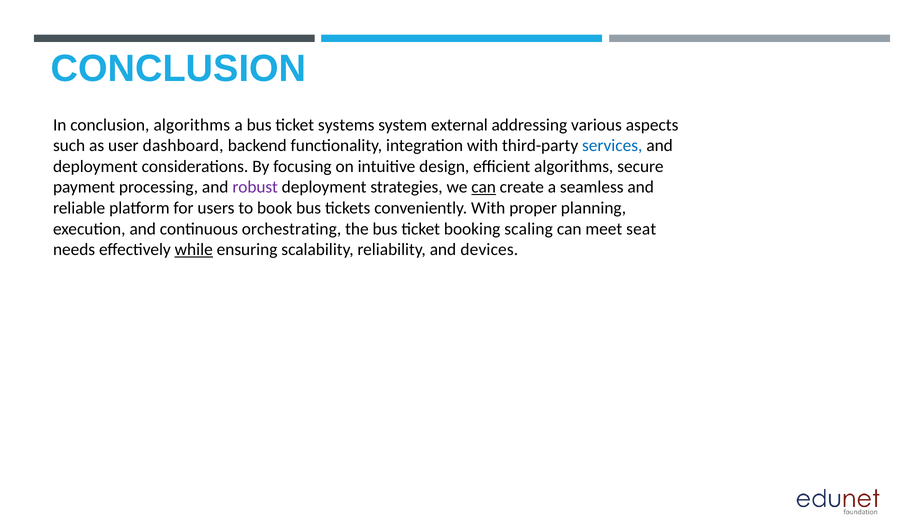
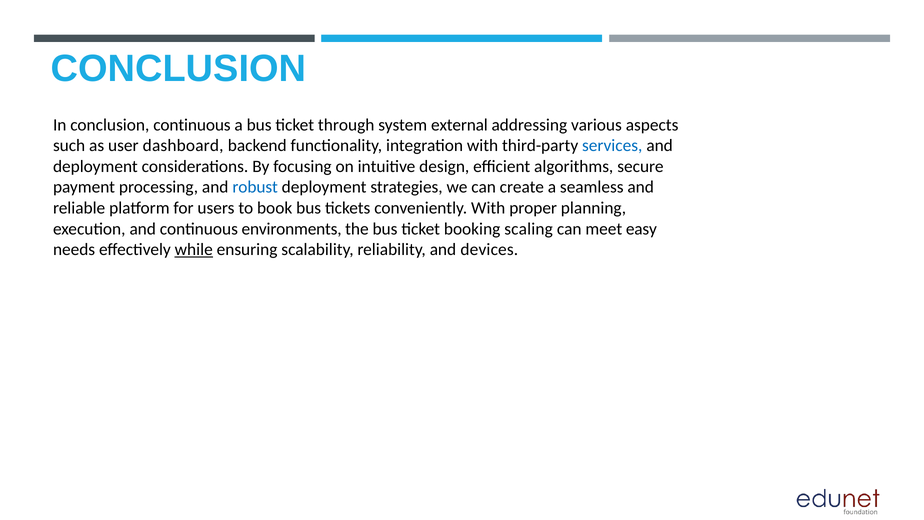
conclusion algorithms: algorithms -> continuous
systems: systems -> through
robust colour: purple -> blue
can at (484, 187) underline: present -> none
orchestrating: orchestrating -> environments
seat: seat -> easy
